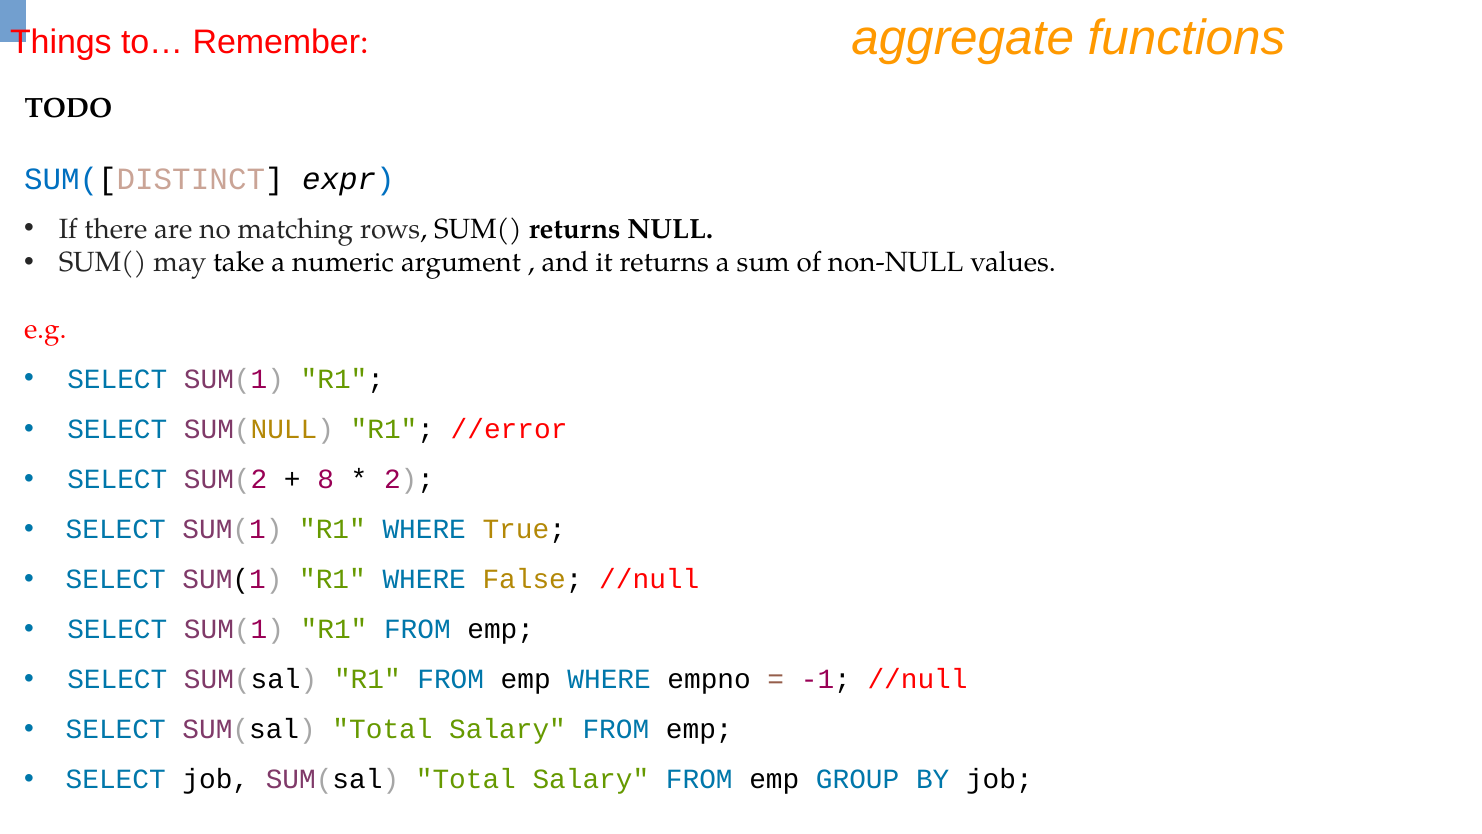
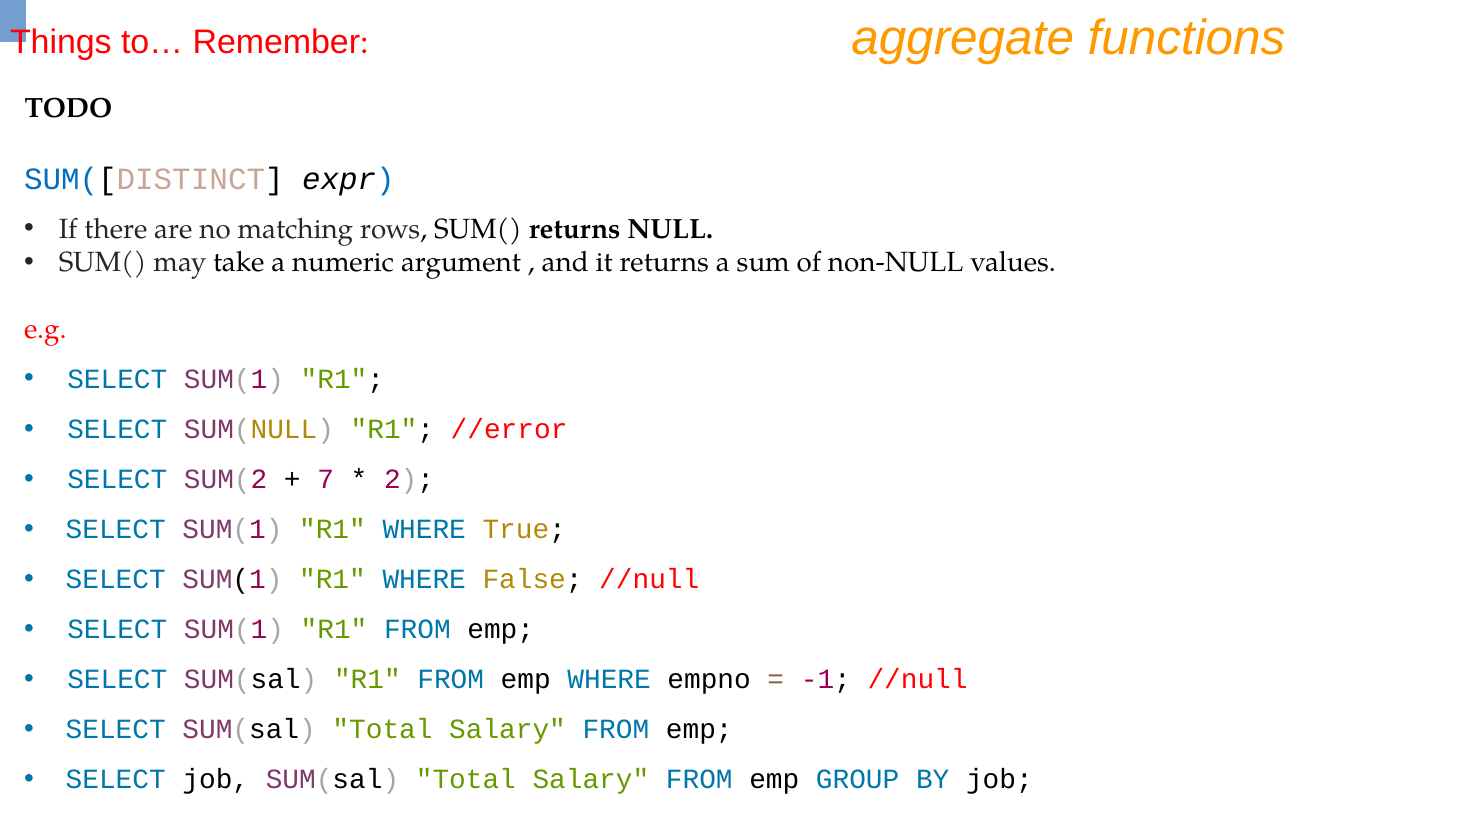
8: 8 -> 7
